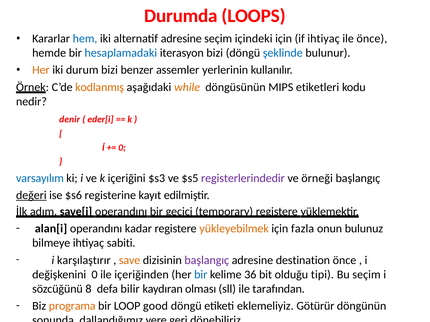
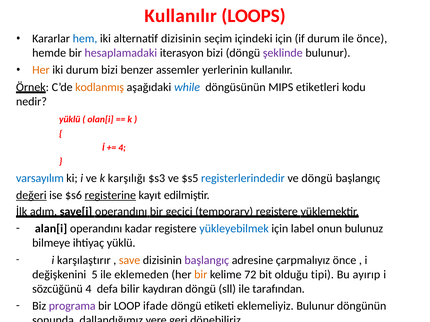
Durumda at (181, 16): Durumda -> Kullanılır
alternatif adresine: adresine -> dizisinin
if ihtiyaç: ihtiyaç -> durum
hesaplamadaki colour: blue -> purple
şeklinde colour: blue -> purple
while colour: orange -> blue
denir at (70, 120): denir -> yüklü
eder[i: eder[i -> olan[i
0 at (122, 148): 0 -> 4
içeriğini: içeriğini -> karşılığı
registerlerindedir colour: purple -> blue
ve örneği: örneği -> döngü
registerine underline: none -> present
yükleyebilmek colour: orange -> blue
fazla: fazla -> label
ihtiyaç sabiti: sabiti -> yüklü
destination: destination -> çarpmalıyız
değişkenini 0: 0 -> 5
içeriğinden: içeriğinden -> eklemeden
bir at (201, 275) colour: blue -> orange
36: 36 -> 72
Bu seçim: seçim -> ayırıp
sözcüğünü 8: 8 -> 4
kaydıran olması: olması -> döngü
programa colour: orange -> purple
good: good -> ifade
eklemeliyiz Götürür: Götürür -> Bulunur
